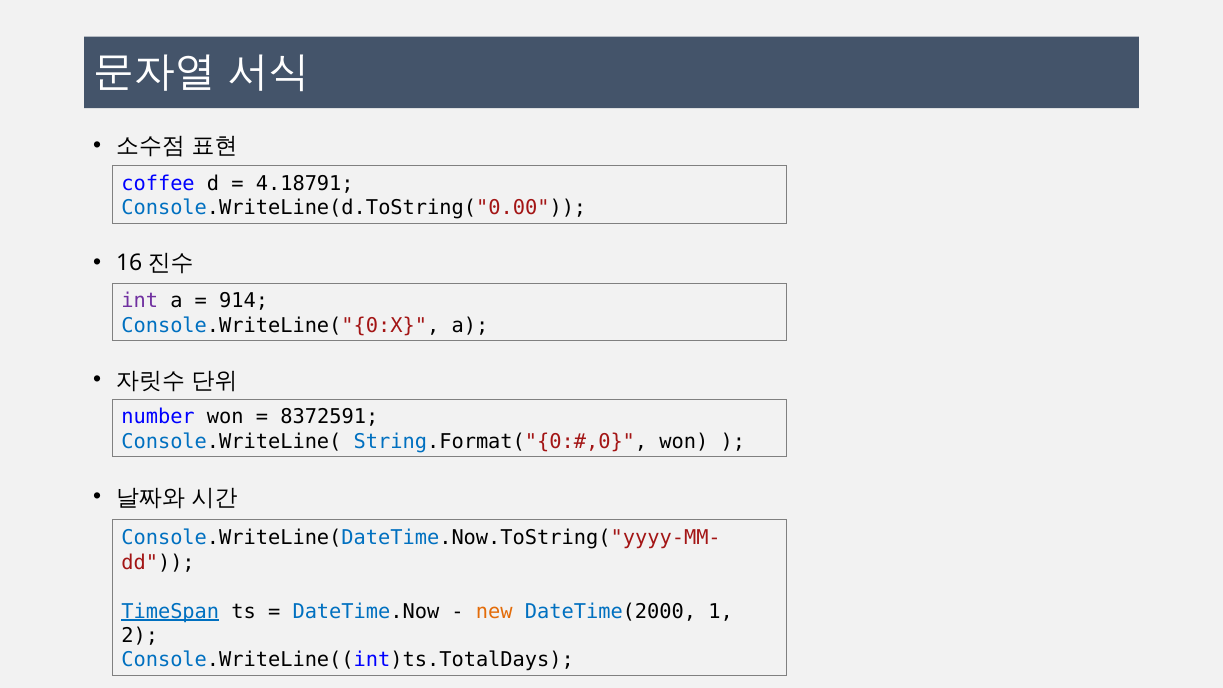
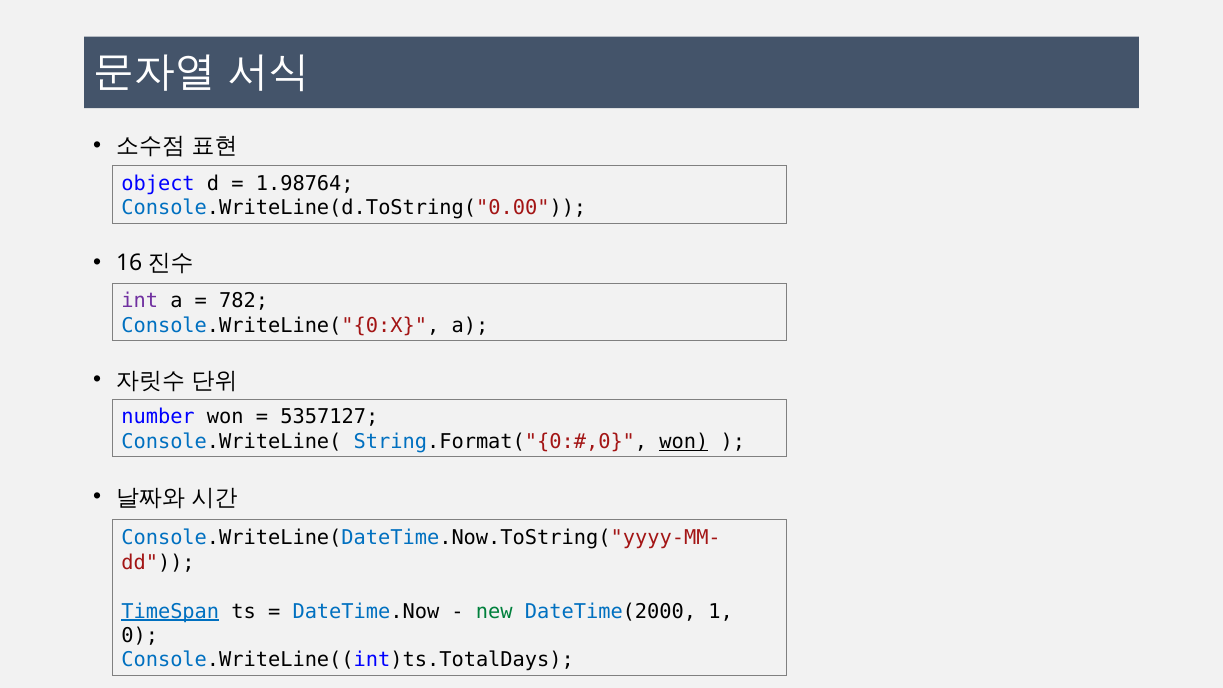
coffee: coffee -> object
4.18791: 4.18791 -> 1.98764
914: 914 -> 782
8372591: 8372591 -> 5357127
won at (684, 442) underline: none -> present
new colour: orange -> green
2: 2 -> 0
